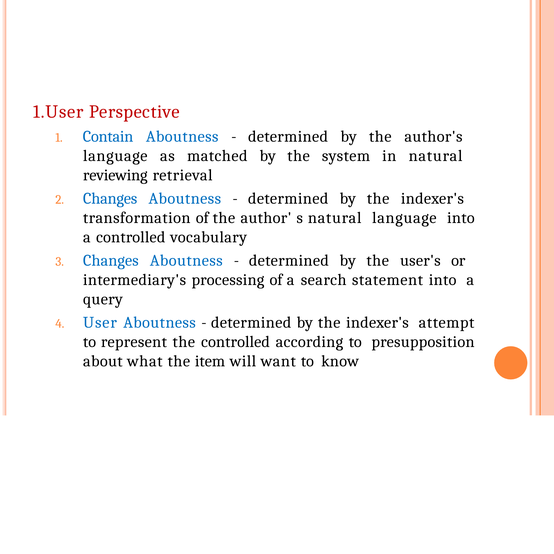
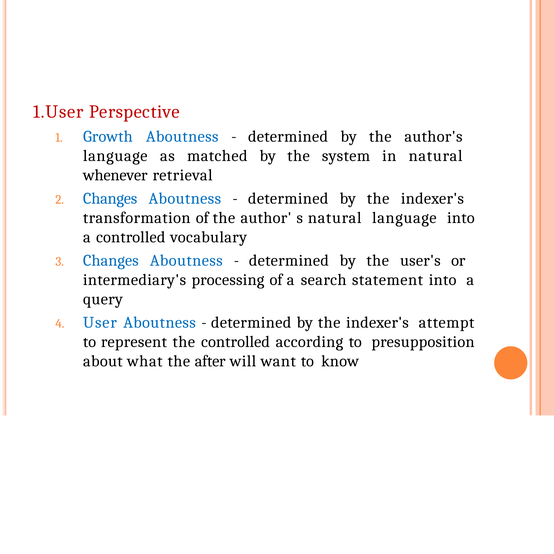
Contain: Contain -> Growth
reviewing: reviewing -> whenever
item: item -> after
